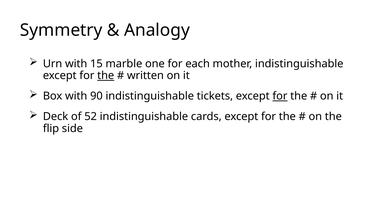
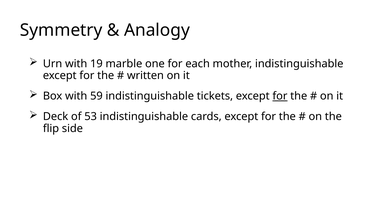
15: 15 -> 19
the at (106, 76) underline: present -> none
90: 90 -> 59
52: 52 -> 53
